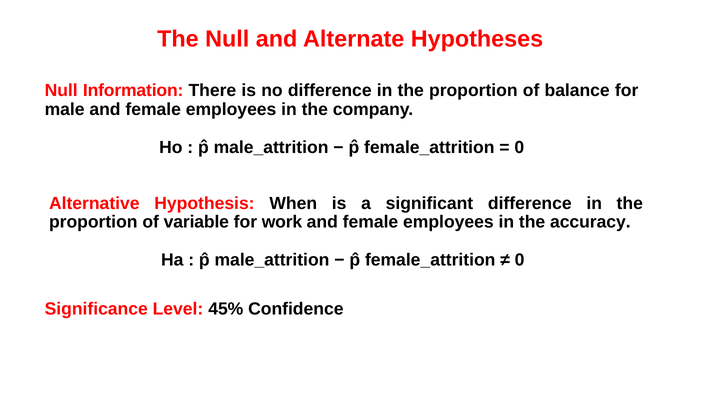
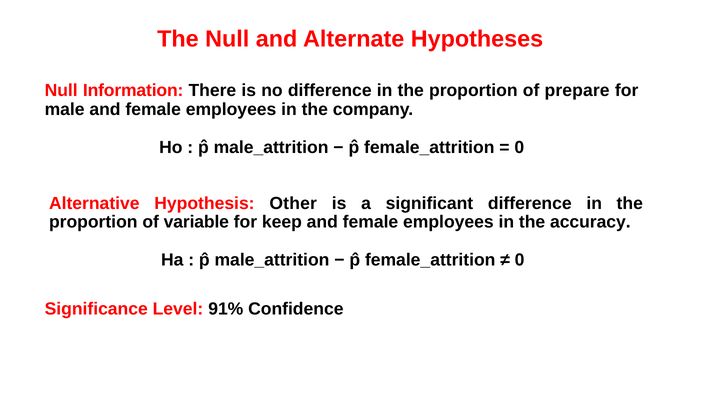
balance: balance -> prepare
When: When -> Other
work: work -> keep
45%: 45% -> 91%
